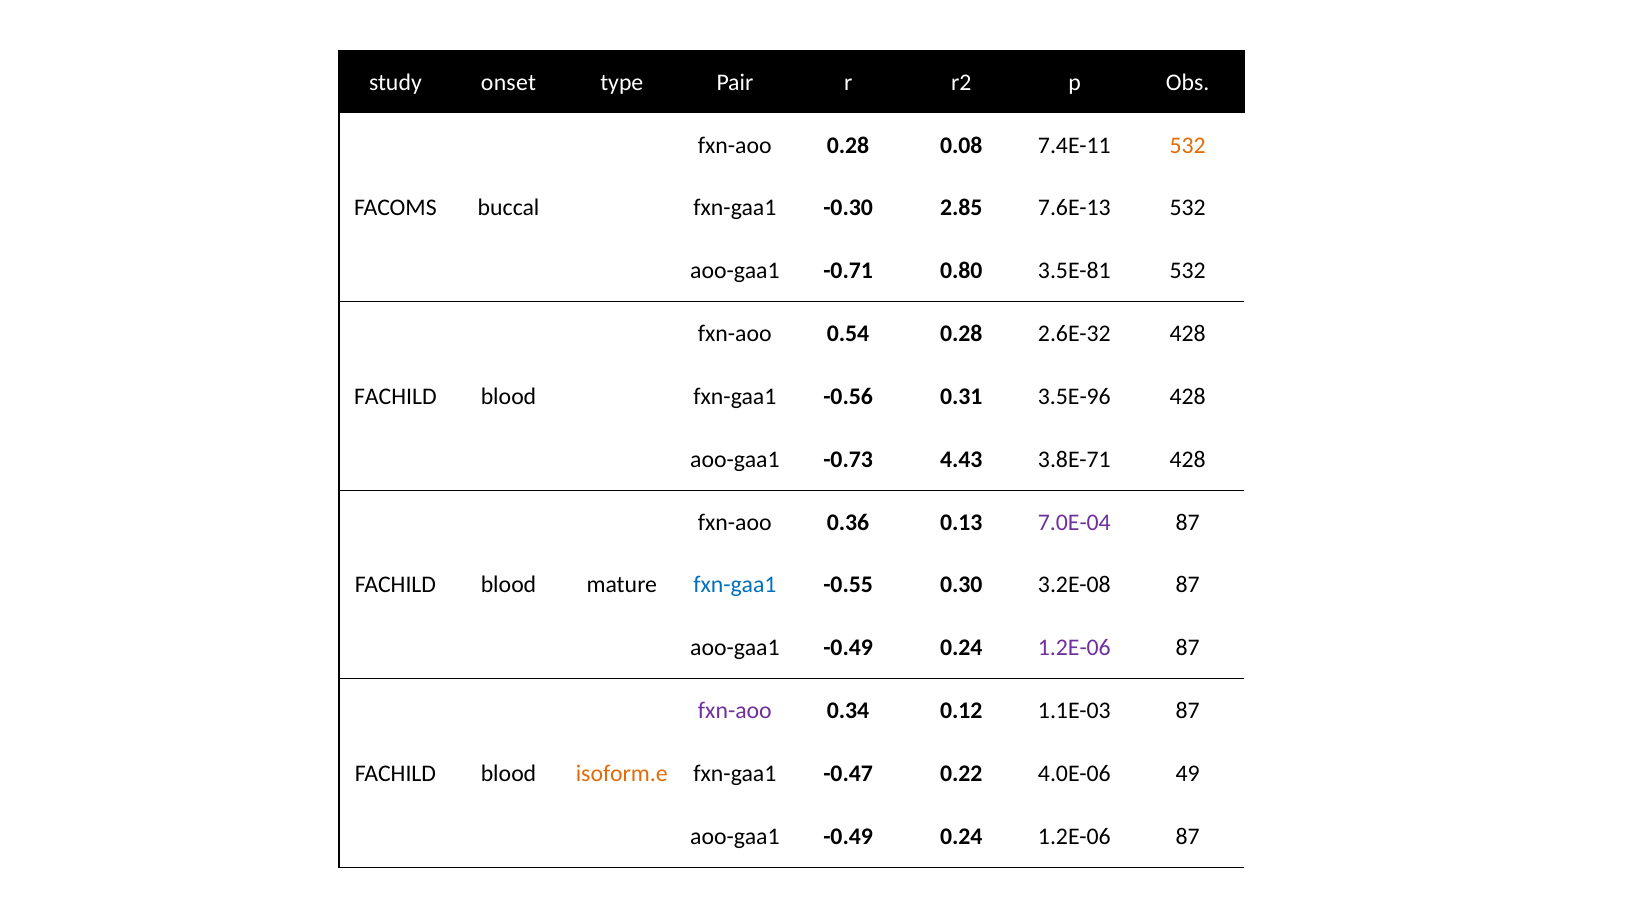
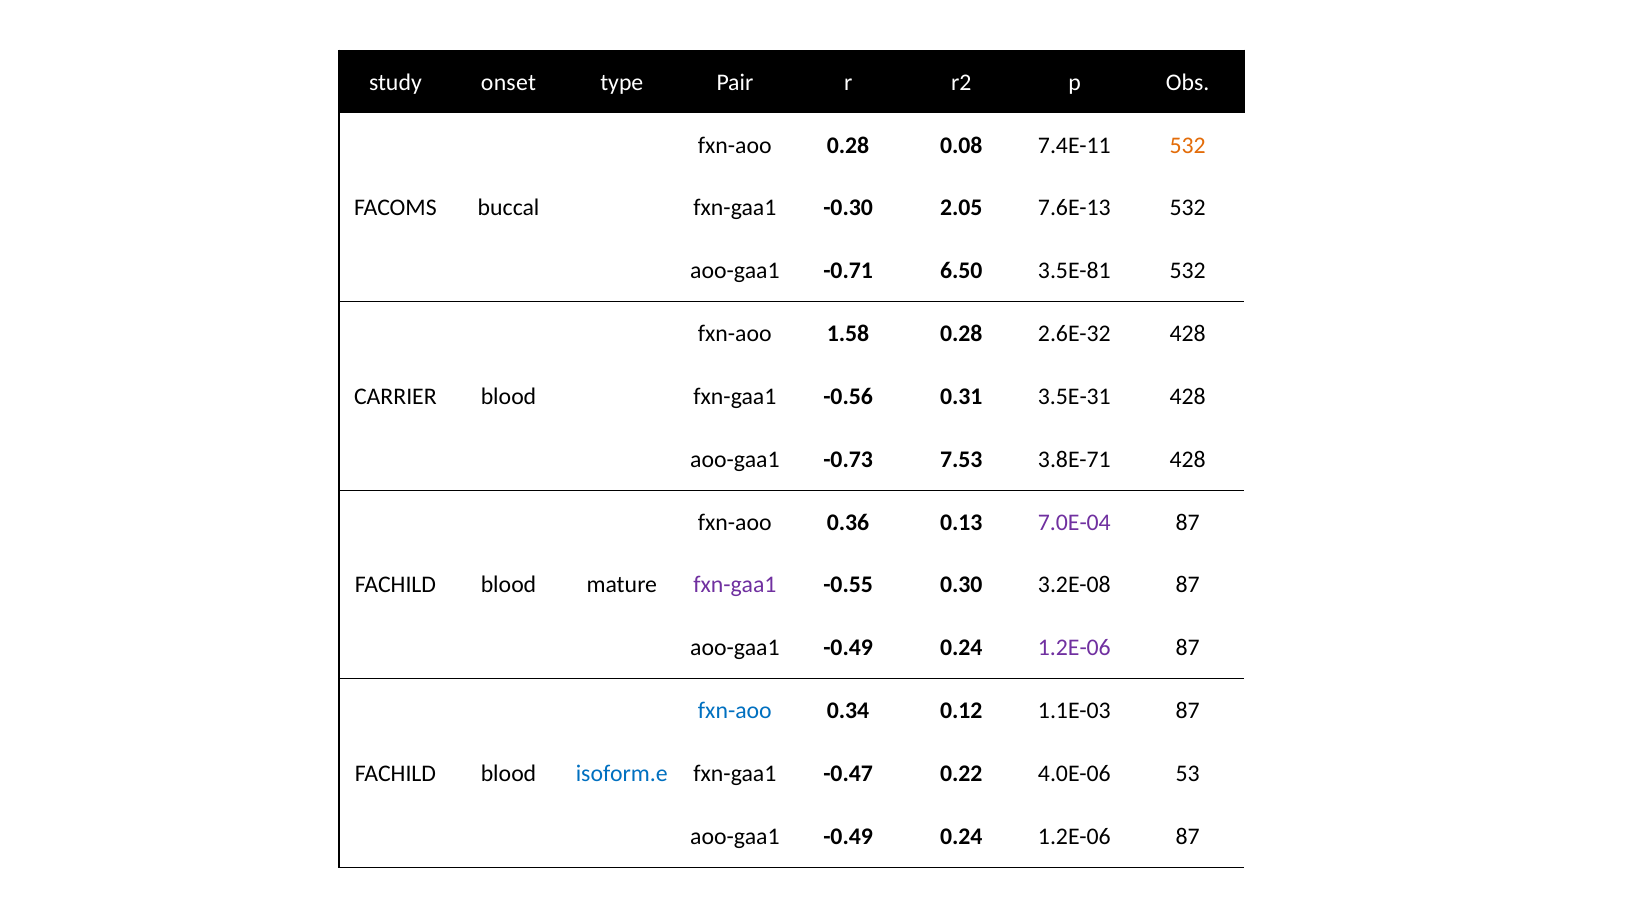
2.85: 2.85 -> 2.05
0.80: 0.80 -> 6.50
0.54: 0.54 -> 1.58
FACHILD at (395, 396): FACHILD -> CARRIER
3.5E-96: 3.5E-96 -> 3.5E-31
4.43: 4.43 -> 7.53
fxn-gaa1 at (735, 585) colour: blue -> purple
fxn-aoo at (735, 710) colour: purple -> blue
isoform.e colour: orange -> blue
49: 49 -> 53
